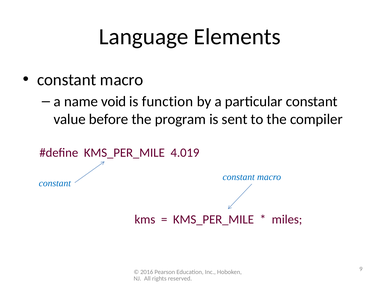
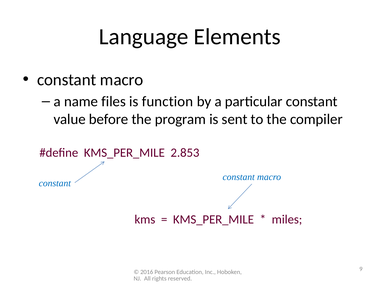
void: void -> files
4.019: 4.019 -> 2.853
